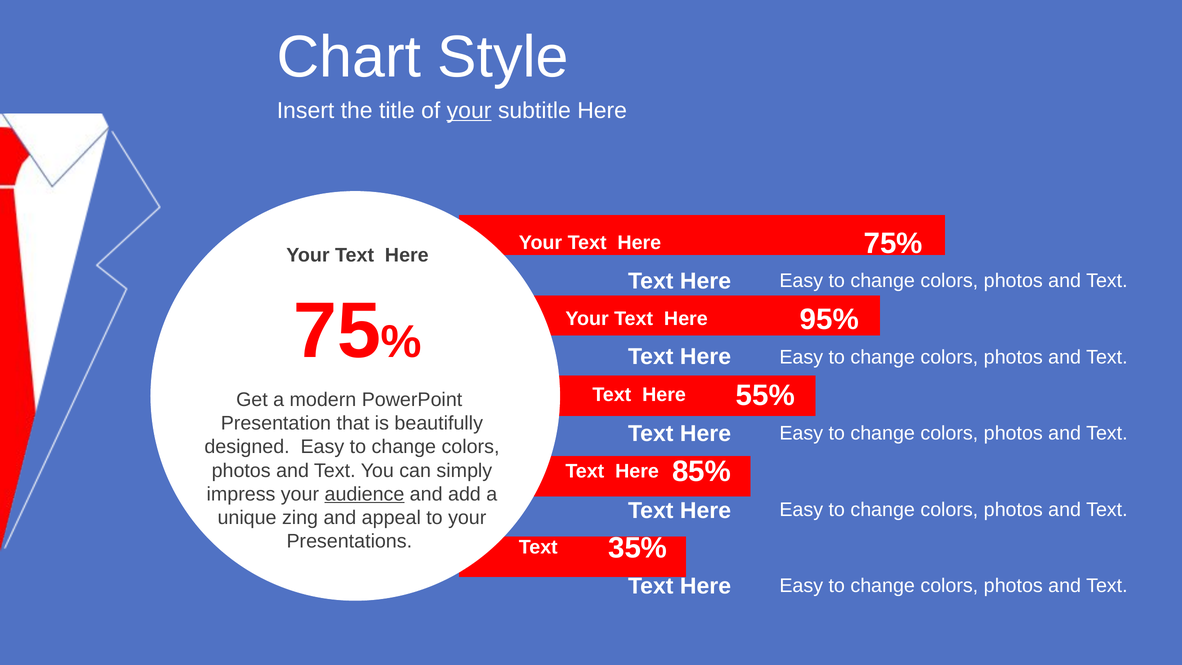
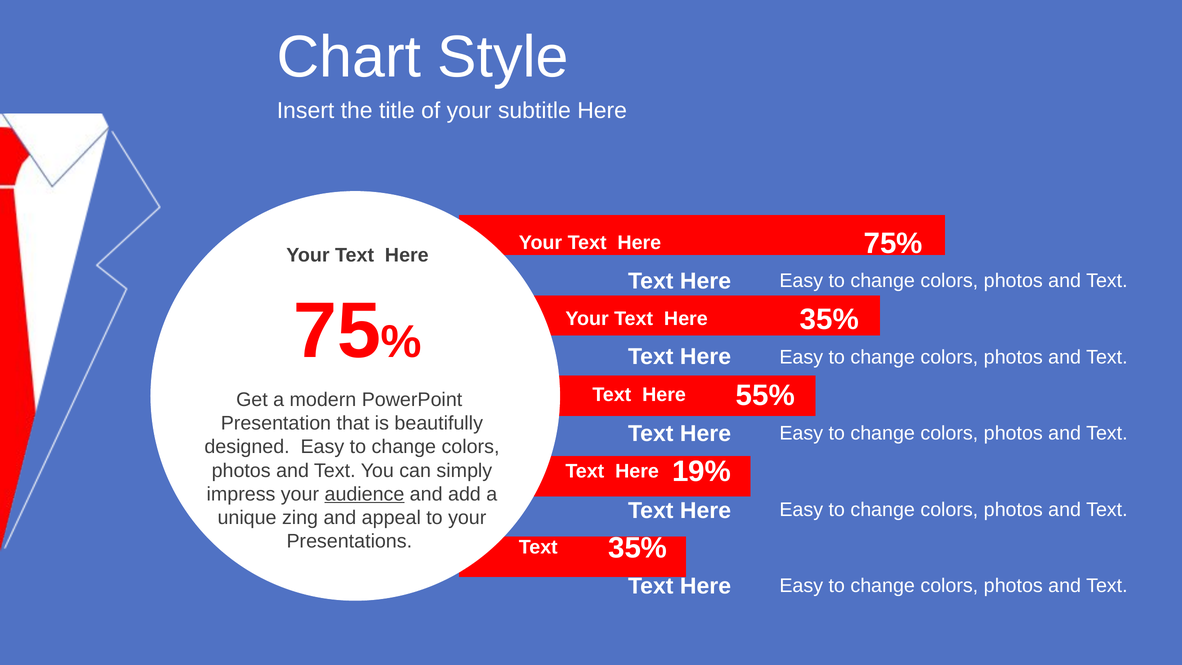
your at (469, 111) underline: present -> none
95% at (829, 319): 95% -> 35%
85%: 85% -> 19%
